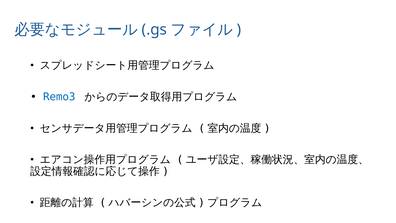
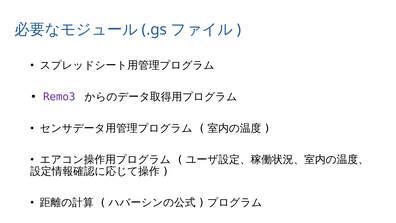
Remo3 colour: blue -> purple
